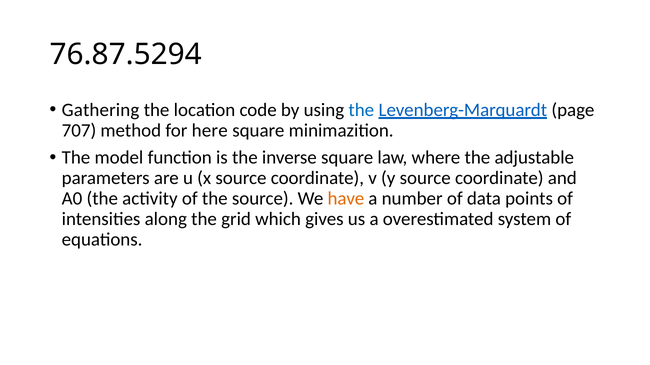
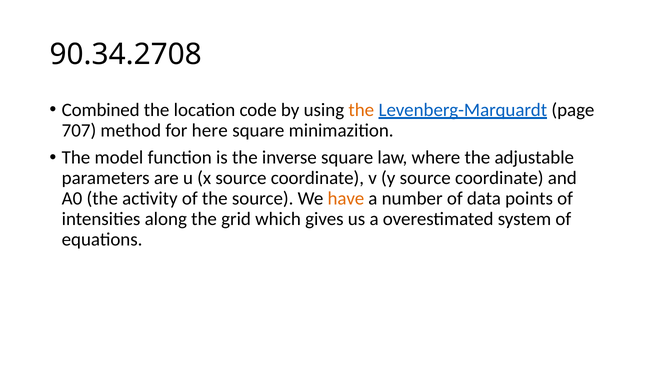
76.87.5294: 76.87.5294 -> 90.34.2708
Gathering: Gathering -> Combined
the at (361, 110) colour: blue -> orange
